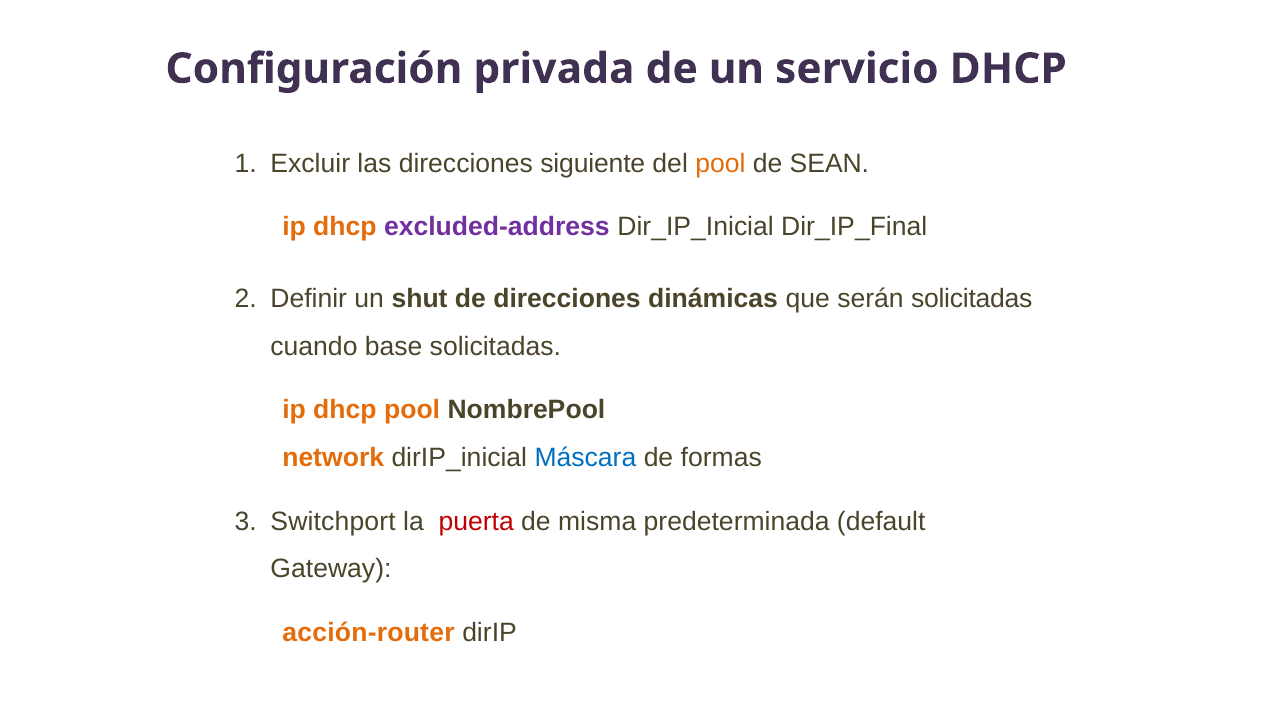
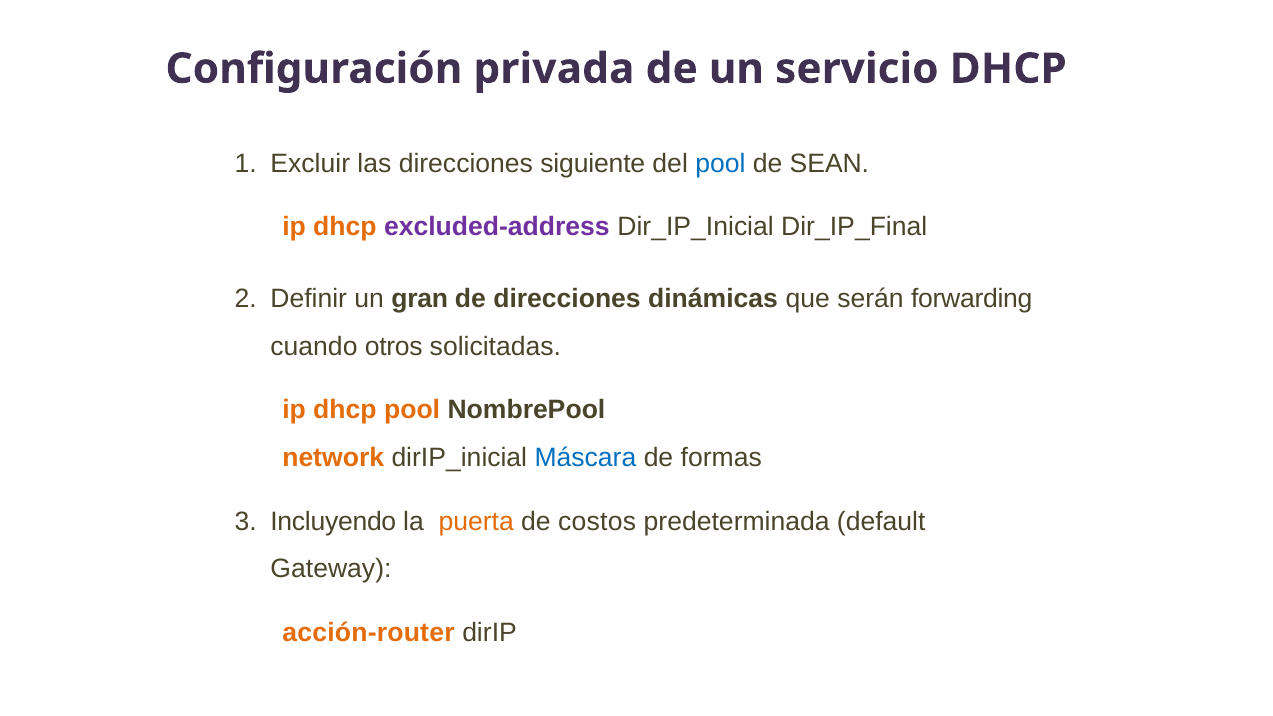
pool at (720, 163) colour: orange -> blue
shut: shut -> gran
serán solicitadas: solicitadas -> forwarding
base: base -> otros
Switchport: Switchport -> Incluyendo
puerta colour: red -> orange
misma: misma -> costos
